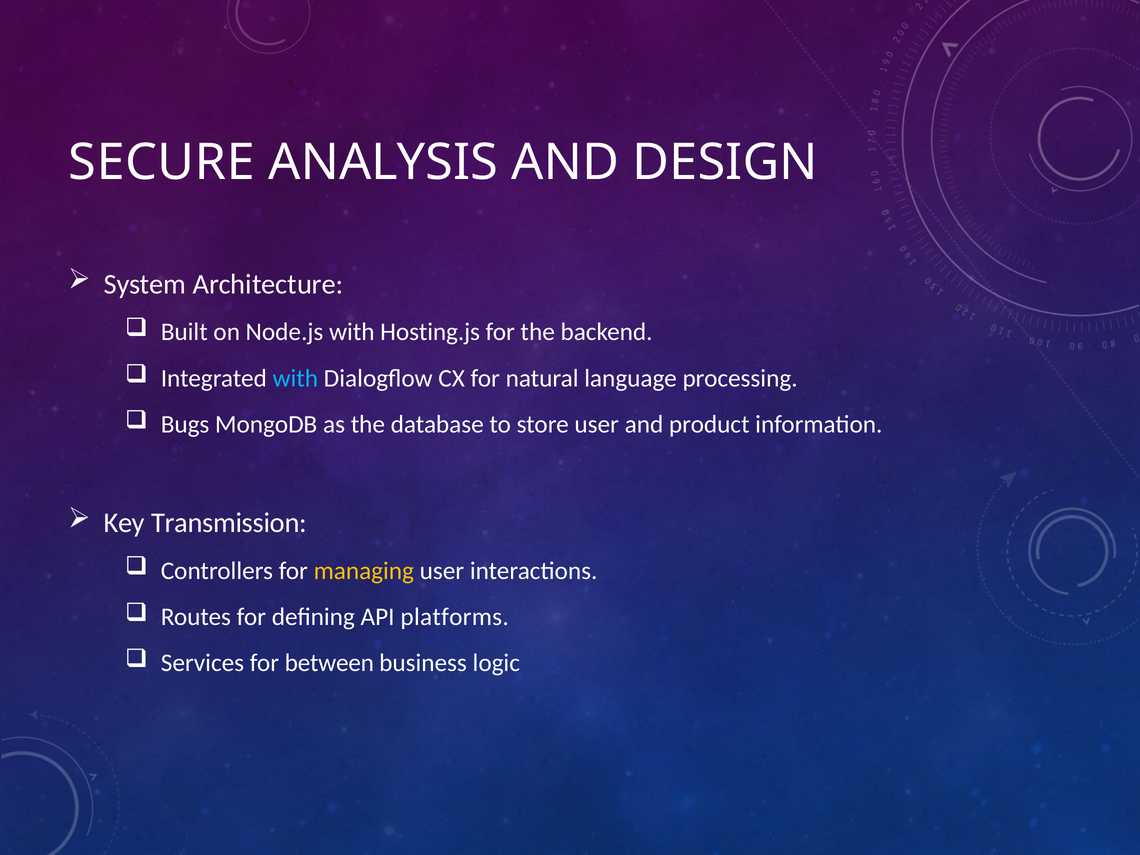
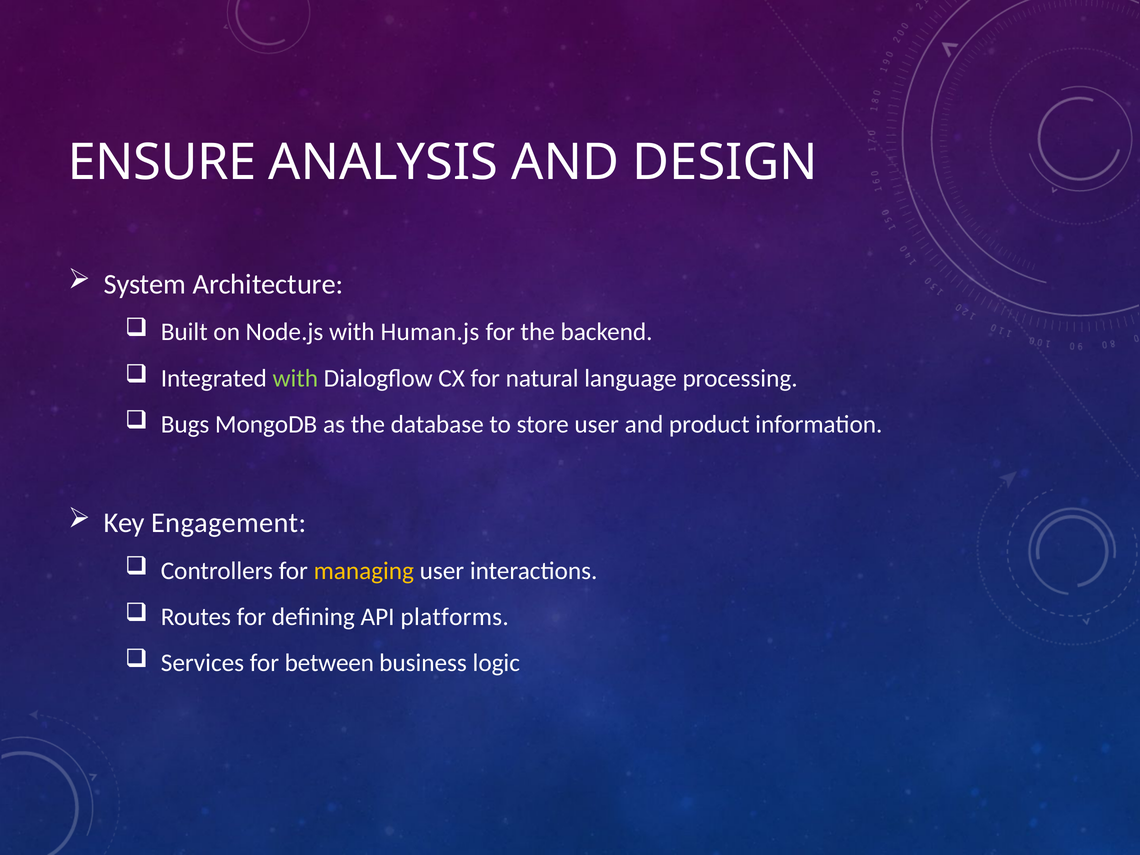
SECURE: SECURE -> ENSURE
Hosting.js: Hosting.js -> Human.js
with at (295, 378) colour: light blue -> light green
Transmission: Transmission -> Engagement
